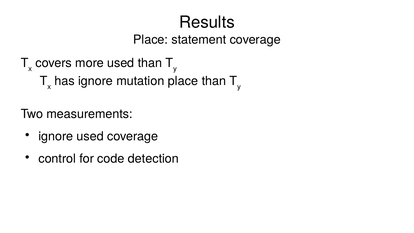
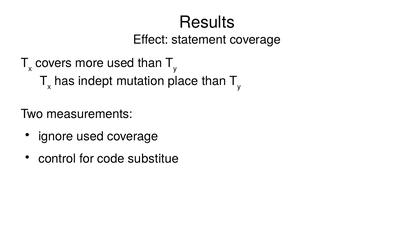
Place at (151, 40): Place -> Effect
has ignore: ignore -> indept
detection: detection -> substitue
